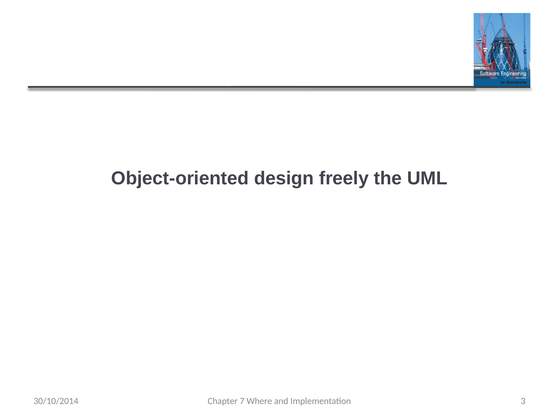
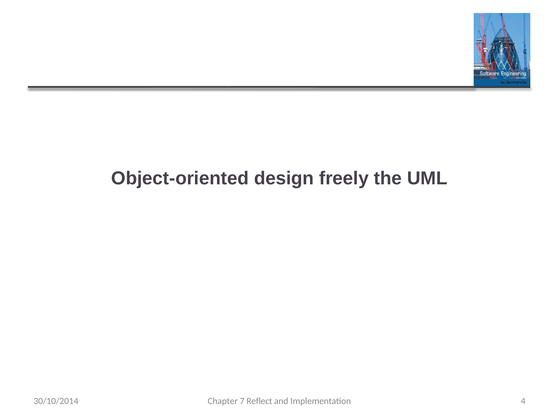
Where: Where -> Reflect
3: 3 -> 4
